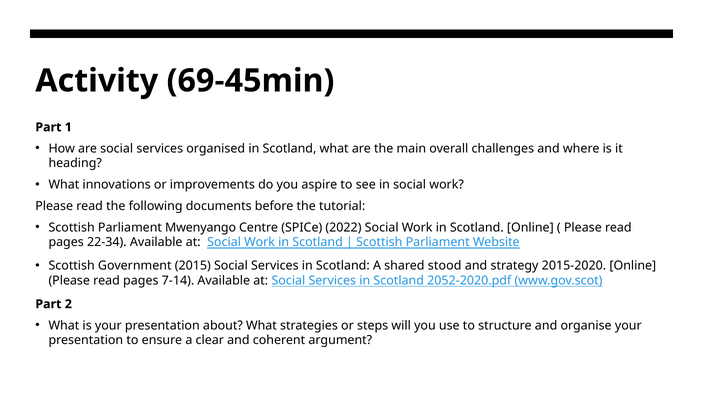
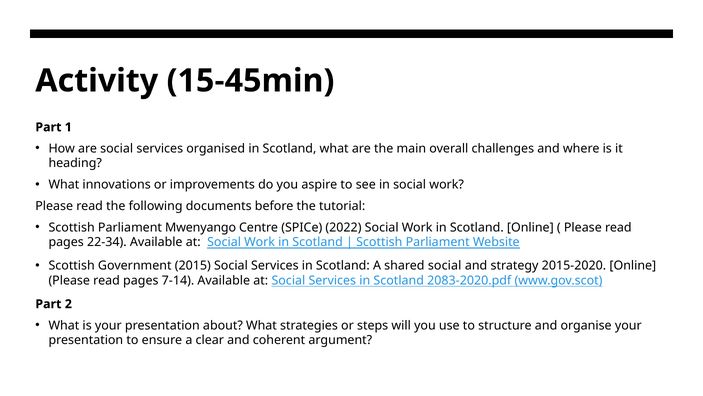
69-45min: 69-45min -> 15-45min
shared stood: stood -> social
2052-2020.pdf: 2052-2020.pdf -> 2083-2020.pdf
